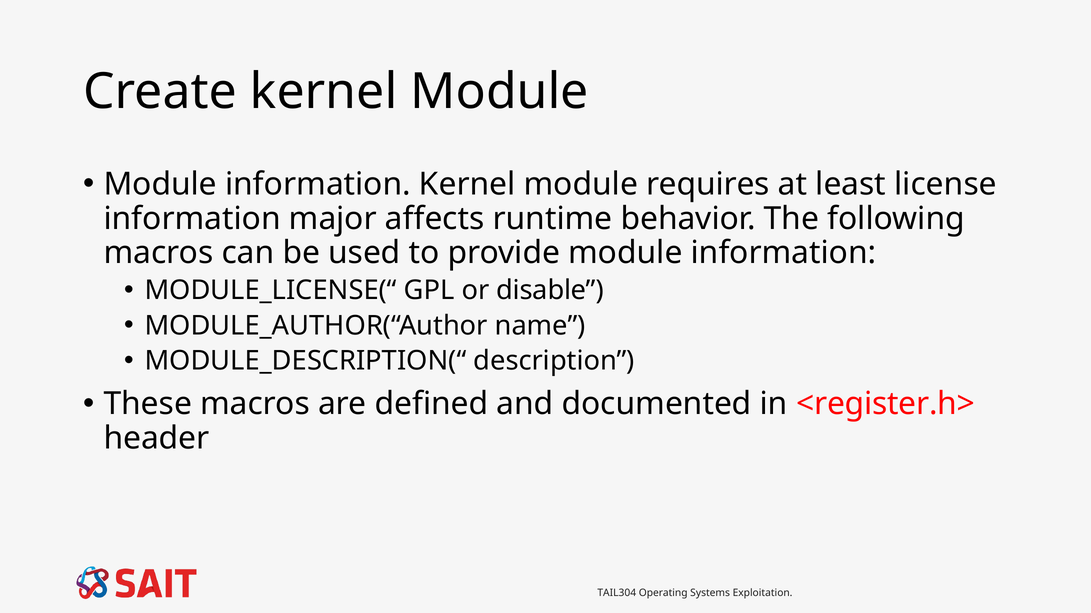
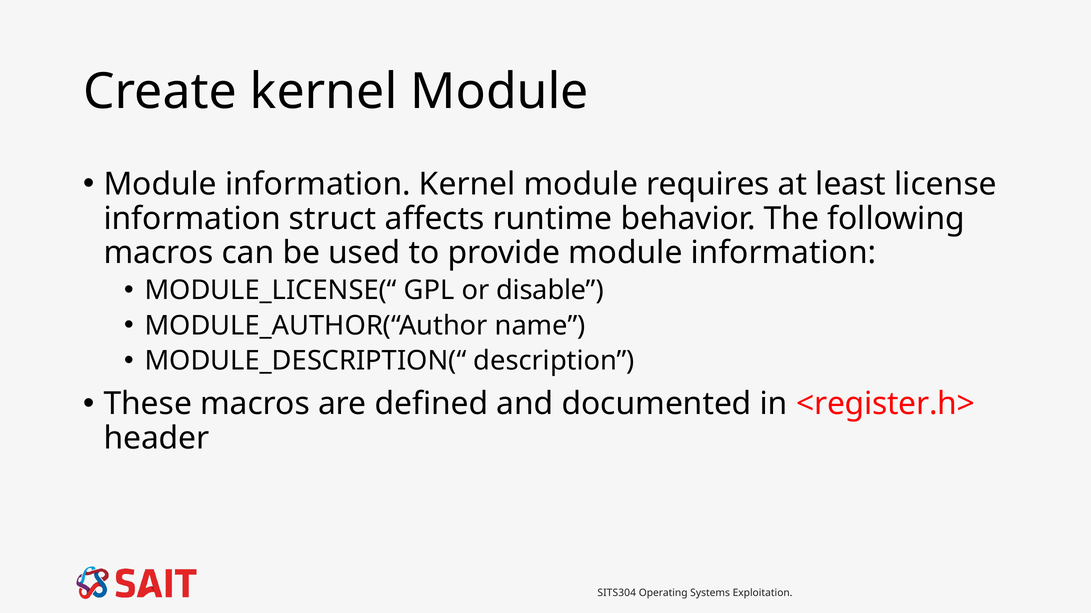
major: major -> struct
TAIL304: TAIL304 -> SITS304
